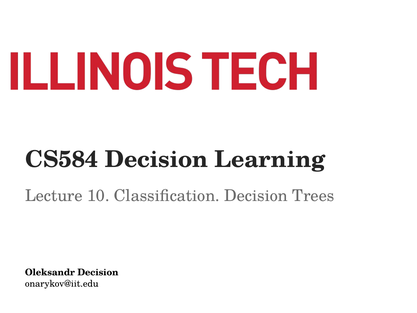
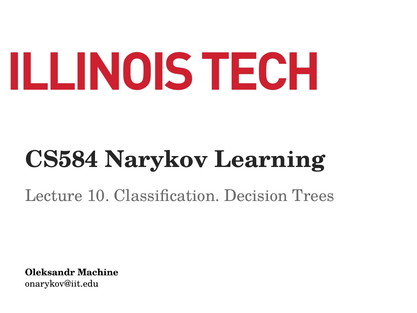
CS584 Decision: Decision -> Narykov
Oleksandr Decision: Decision -> Machine
